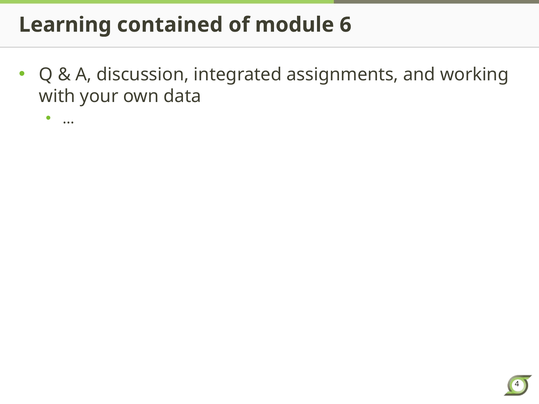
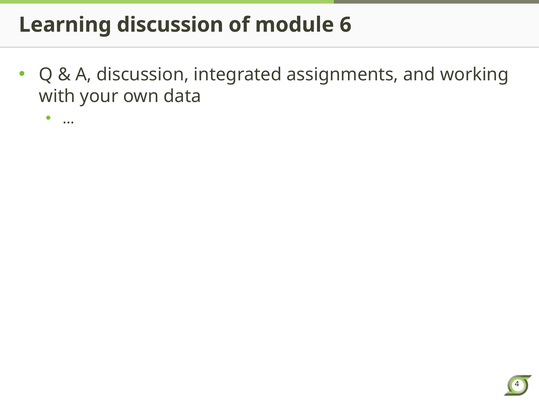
Learning contained: contained -> discussion
